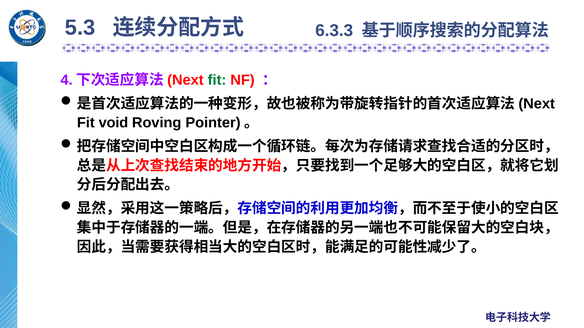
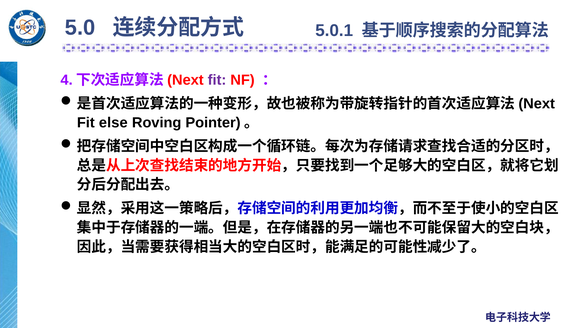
5.3: 5.3 -> 5.0
6.3.3: 6.3.3 -> 5.0.1
fit at (217, 80) colour: green -> purple
void: void -> else
